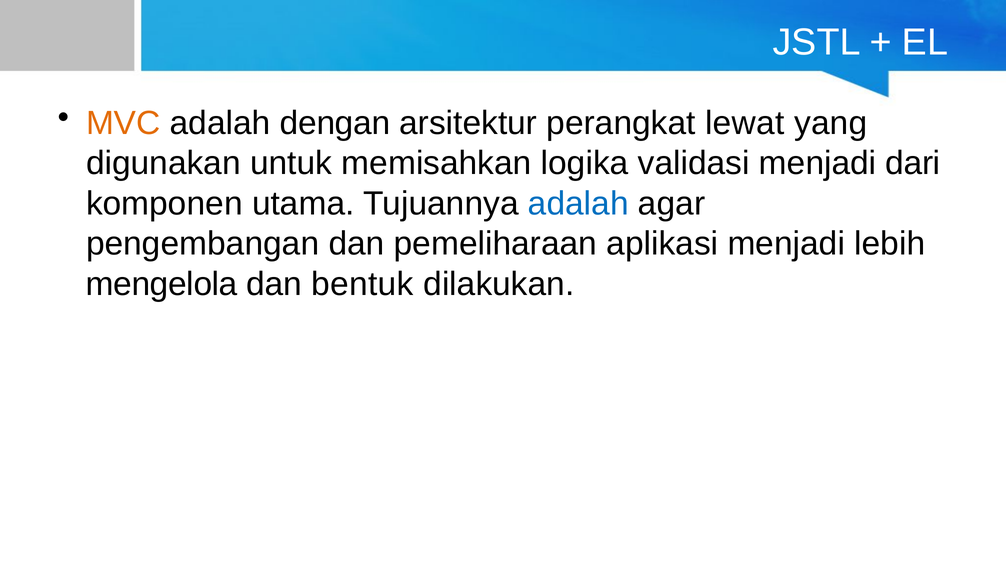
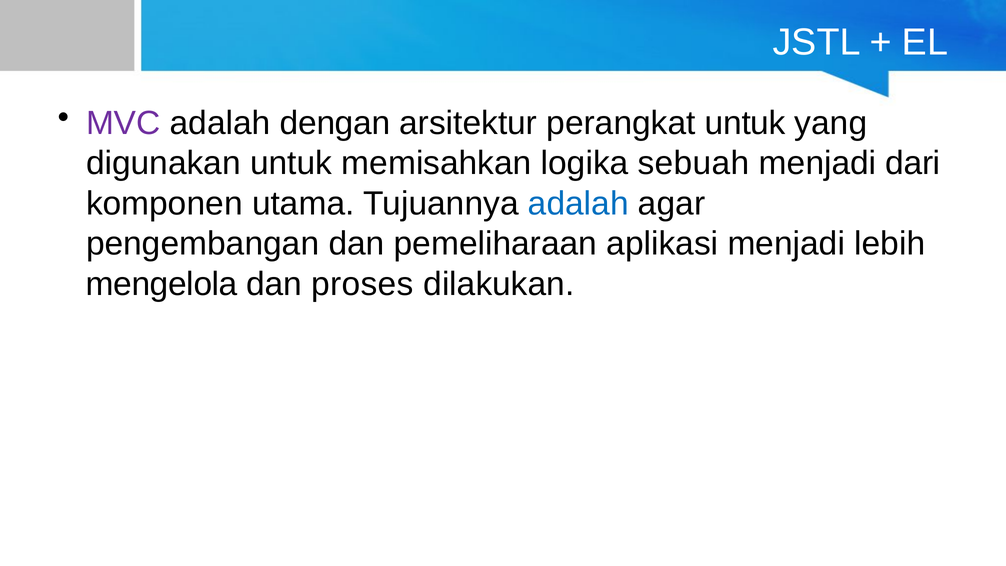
MVC colour: orange -> purple
perangkat lewat: lewat -> untuk
validasi: validasi -> sebuah
bentuk: bentuk -> proses
